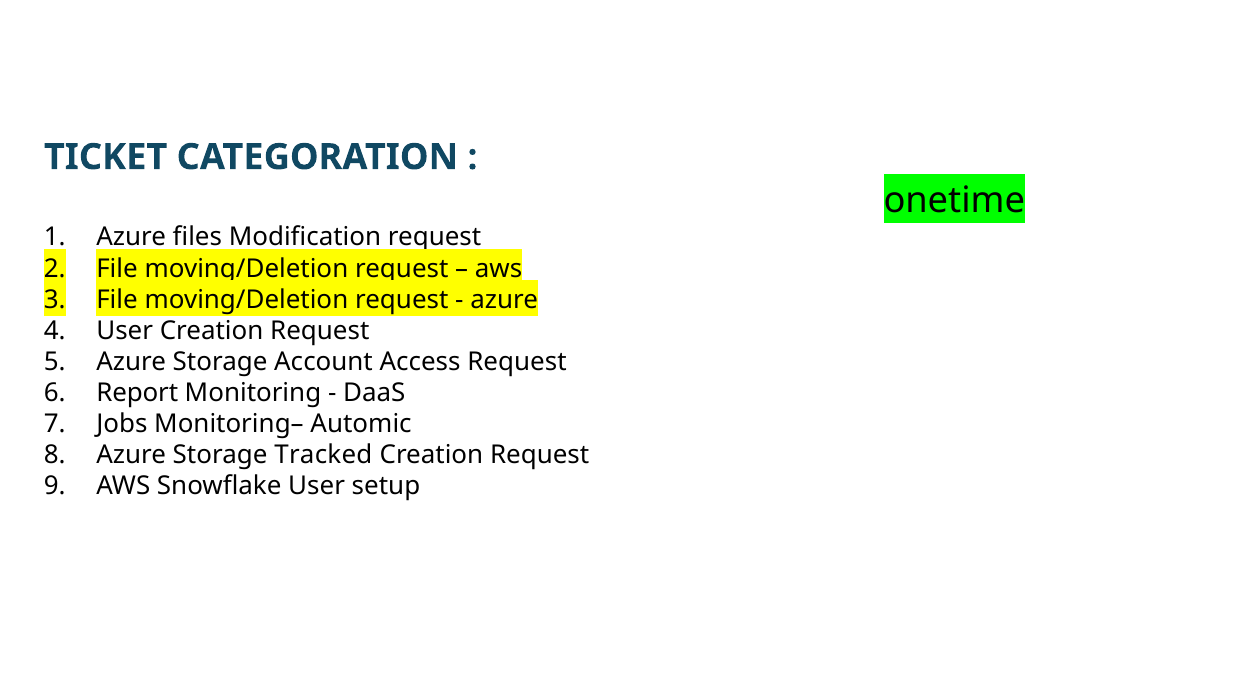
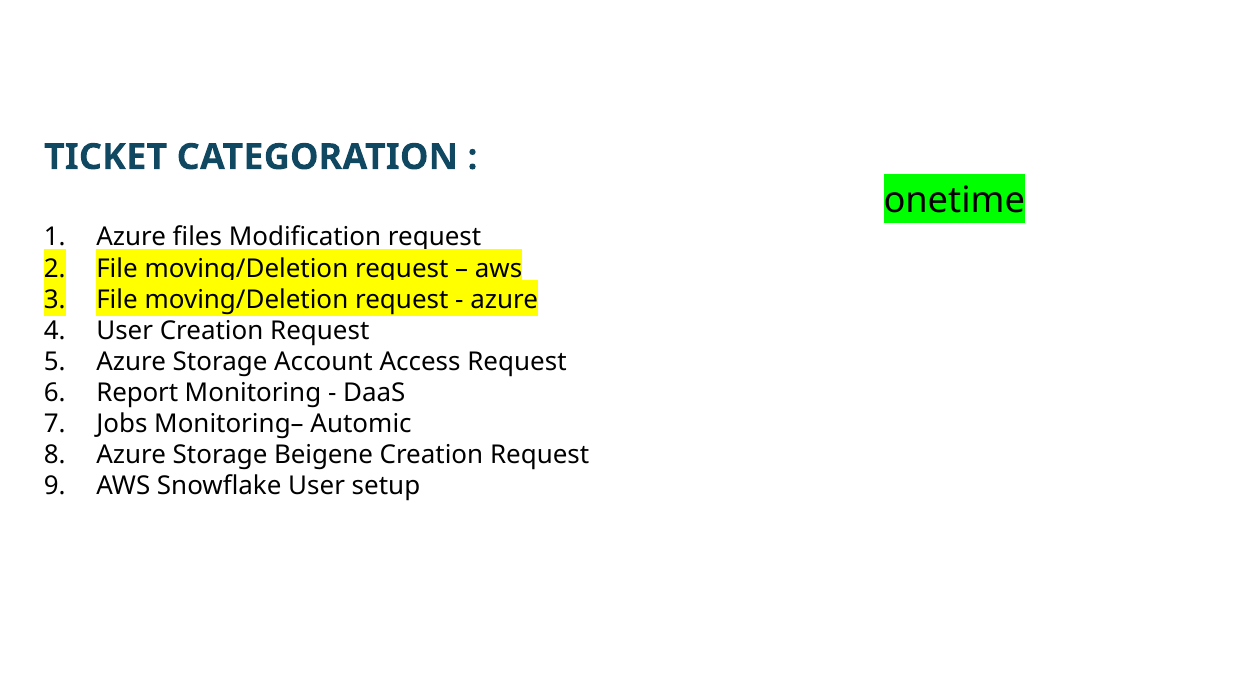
Tracked: Tracked -> Beigene
